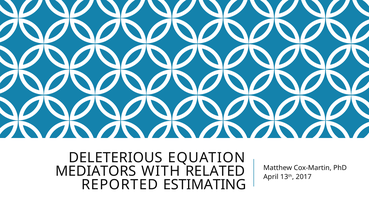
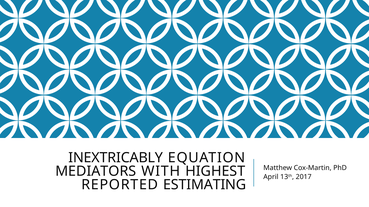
DELETERIOUS: DELETERIOUS -> INEXTRICABLY
RELATED: RELATED -> HIGHEST
